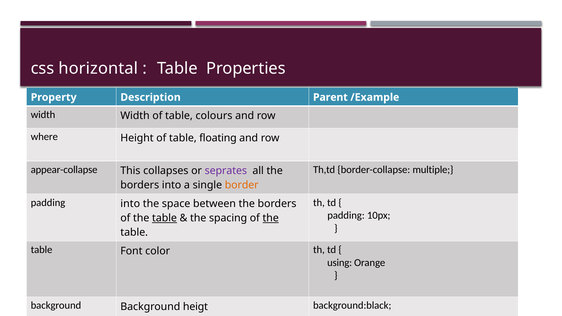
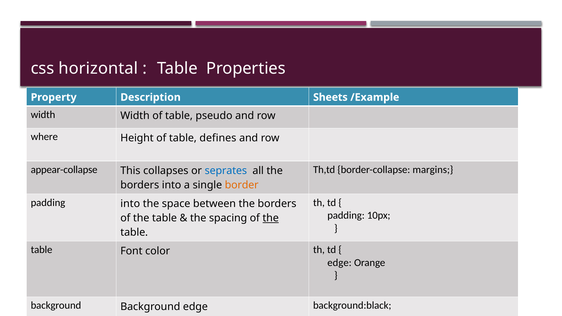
Parent: Parent -> Sheets
colours: colours -> pseudo
floating: floating -> defines
seprates colour: purple -> blue
multiple: multiple -> margins
table at (164, 218) underline: present -> none
using at (340, 263): using -> edge
Background heigt: heigt -> edge
